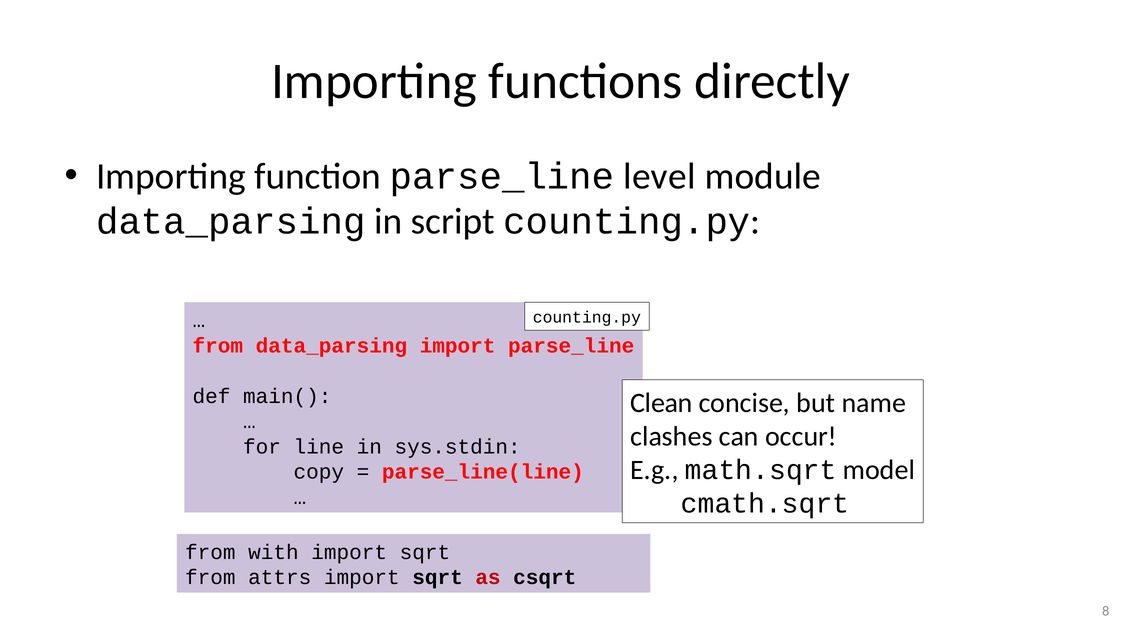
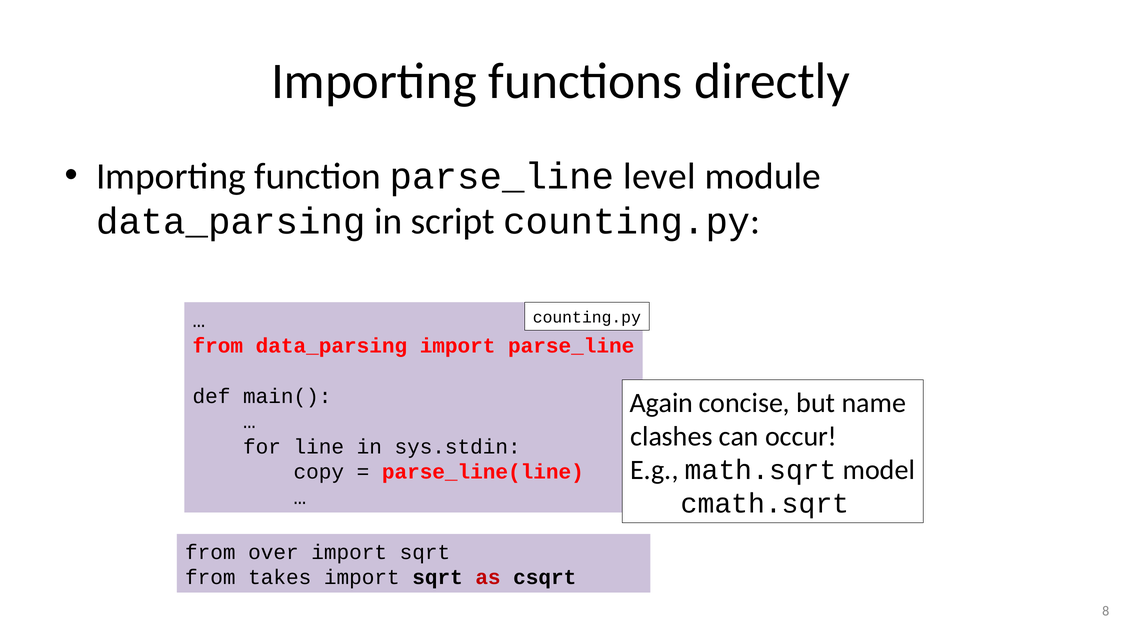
Clean: Clean -> Again
with: with -> over
attrs: attrs -> takes
